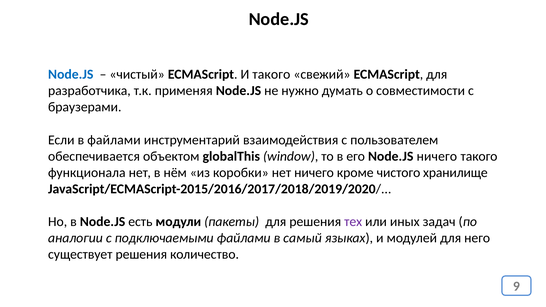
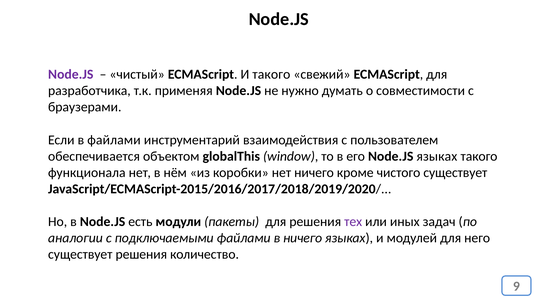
Node.JS at (71, 74) colour: blue -> purple
Node.JS ничего: ничего -> языках
чистого хранилище: хранилище -> существует
в самый: самый -> ничего
